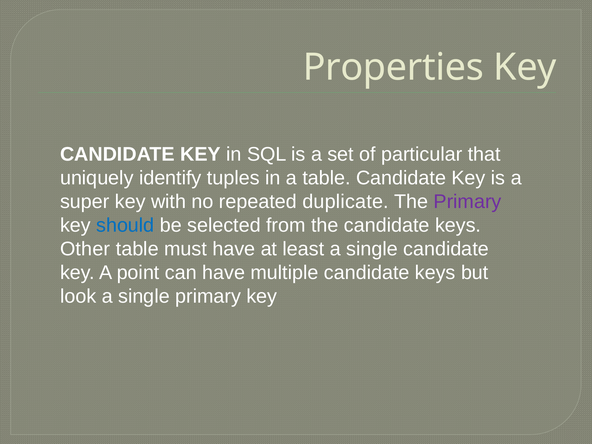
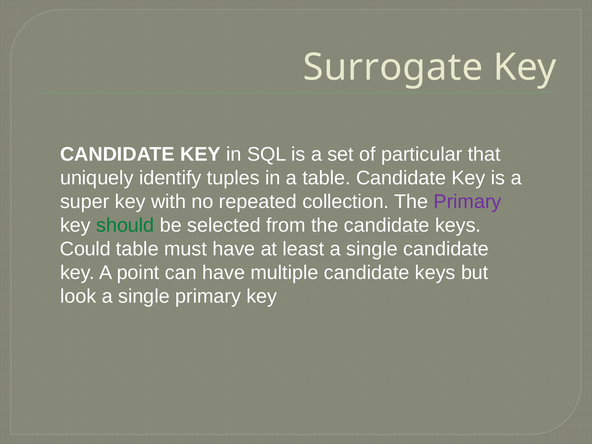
Properties: Properties -> Surrogate
duplicate: duplicate -> collection
should colour: blue -> green
Other: Other -> Could
